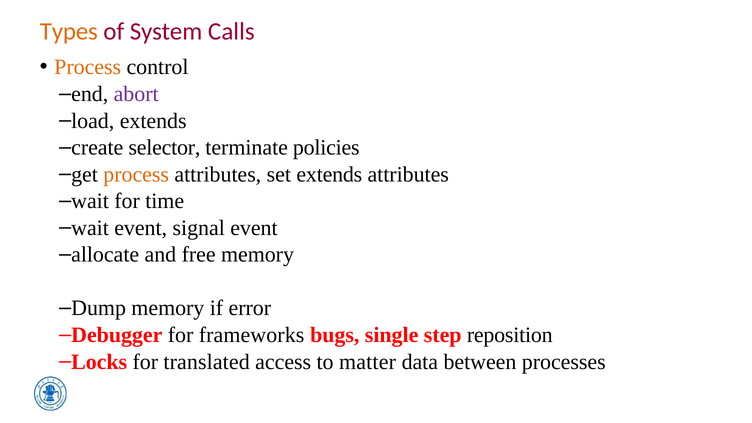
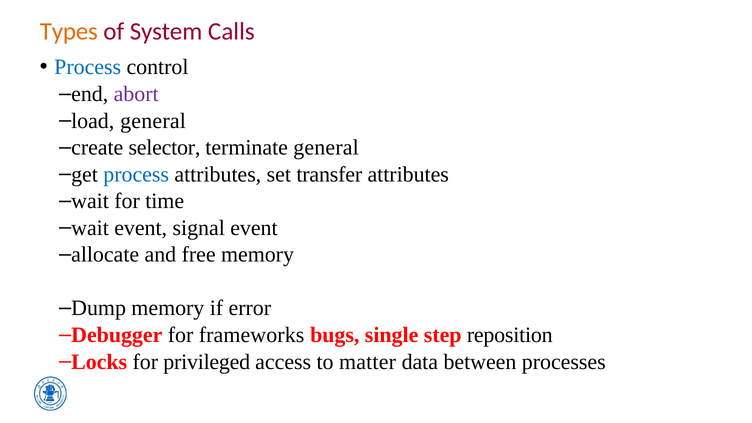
Process at (88, 67) colour: orange -> blue
load extends: extends -> general
terminate policies: policies -> general
process at (136, 174) colour: orange -> blue
set extends: extends -> transfer
translated: translated -> privileged
